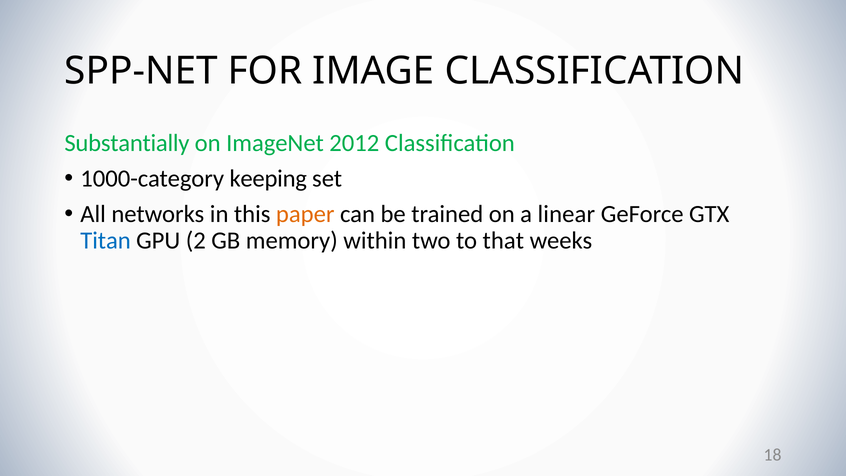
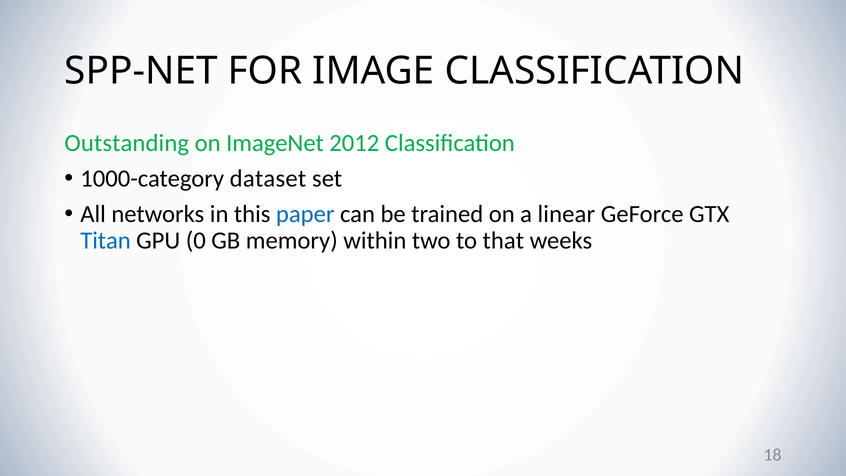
Substantially: Substantially -> Outstanding
keeping: keeping -> dataset
paper colour: orange -> blue
2: 2 -> 0
